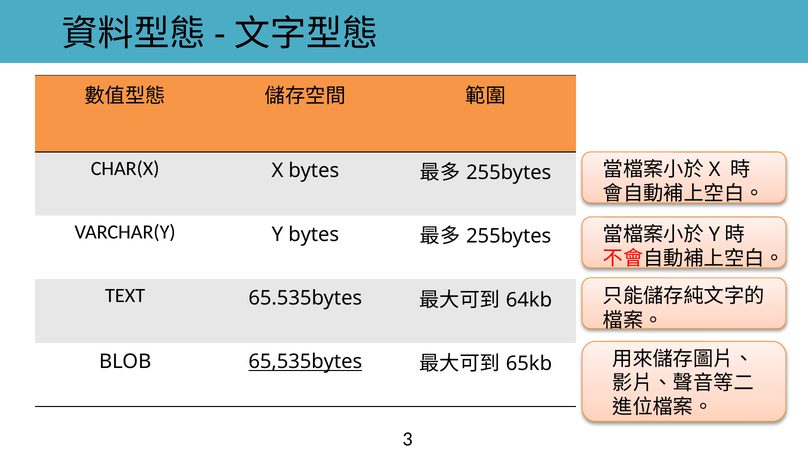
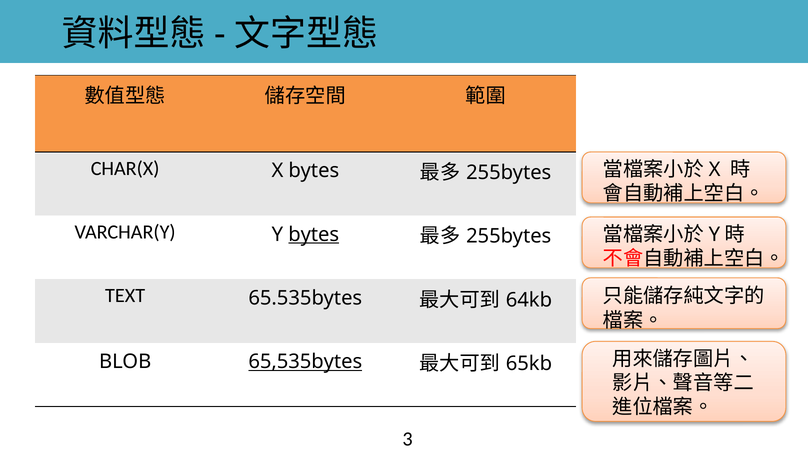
bytes at (314, 235) underline: none -> present
